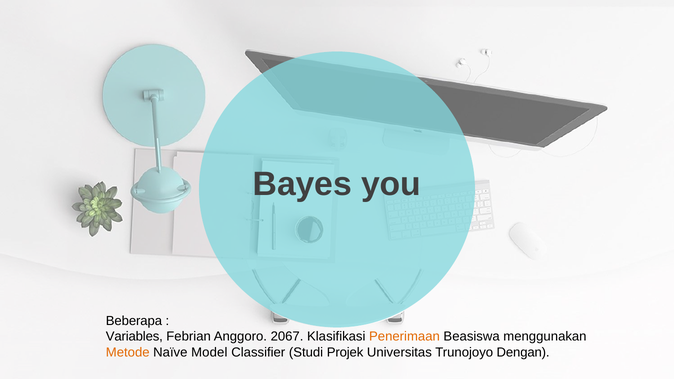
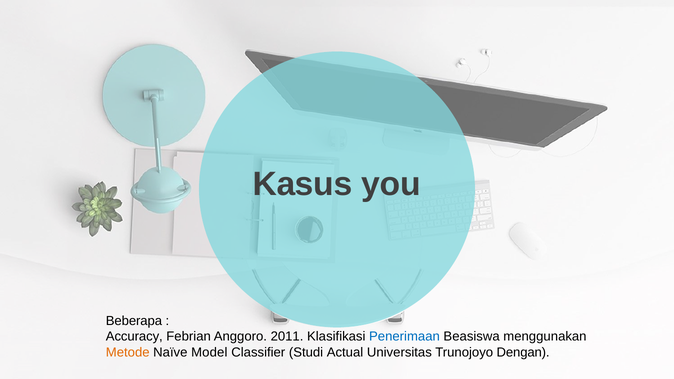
Bayes: Bayes -> Kasus
Variables: Variables -> Accuracy
2067: 2067 -> 2011
Penerimaan colour: orange -> blue
Projek: Projek -> Actual
